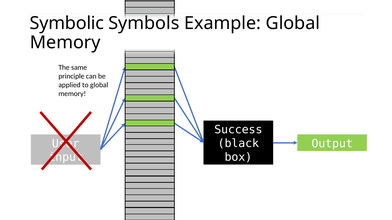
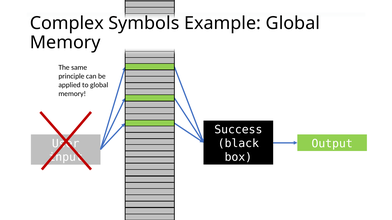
Symbolic: Symbolic -> Complex
